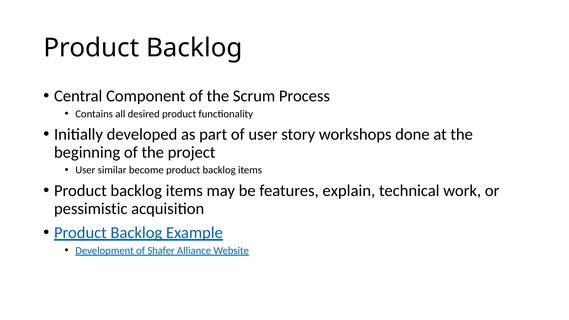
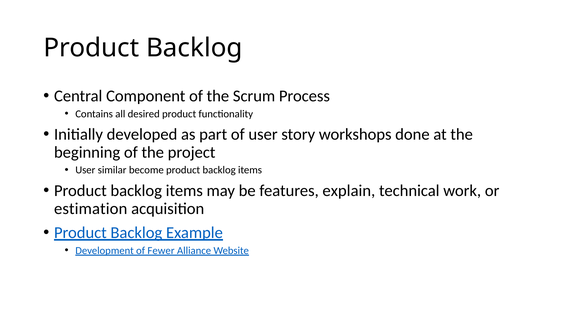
pessimistic: pessimistic -> estimation
Shafer: Shafer -> Fewer
